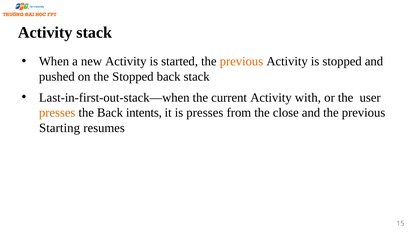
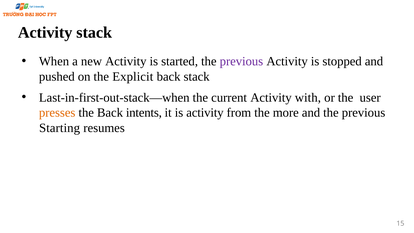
previous at (241, 61) colour: orange -> purple
the Stopped: Stopped -> Explicit
is presses: presses -> activity
close: close -> more
